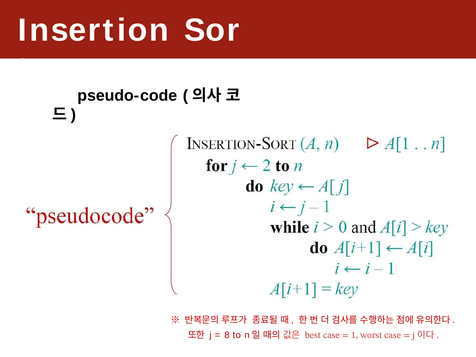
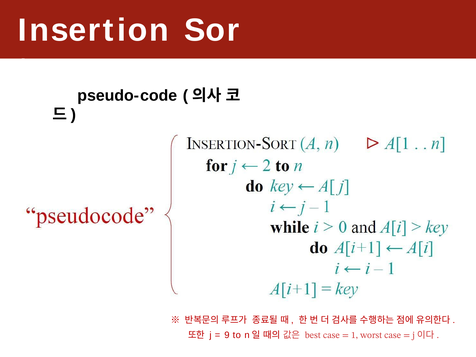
8: 8 -> 9
